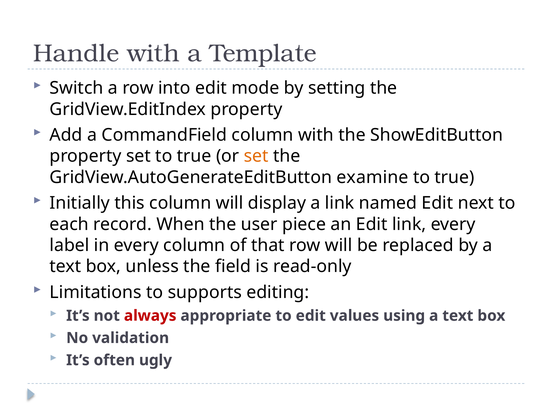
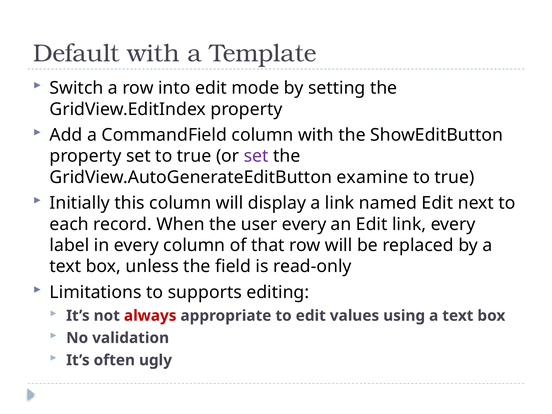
Handle: Handle -> Default
set at (256, 156) colour: orange -> purple
user piece: piece -> every
